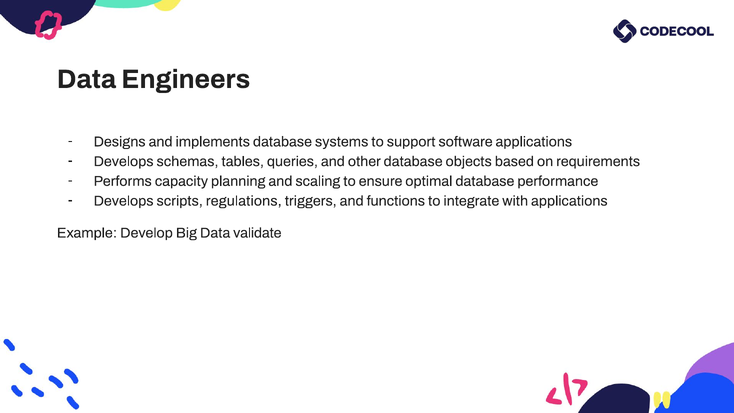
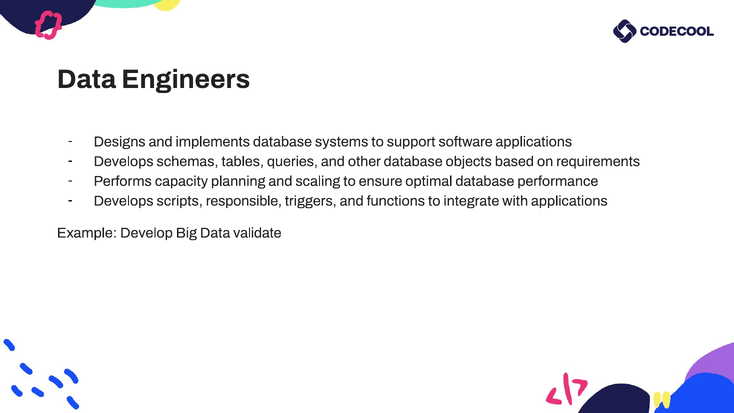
regulations: regulations -> responsible
